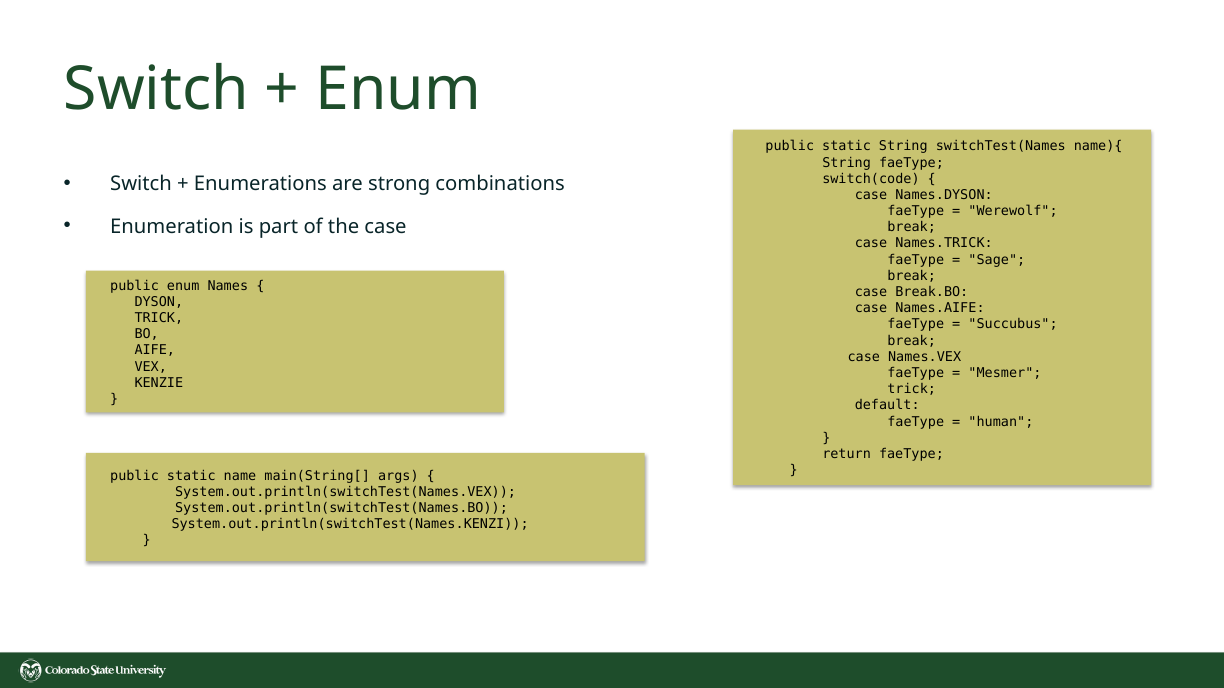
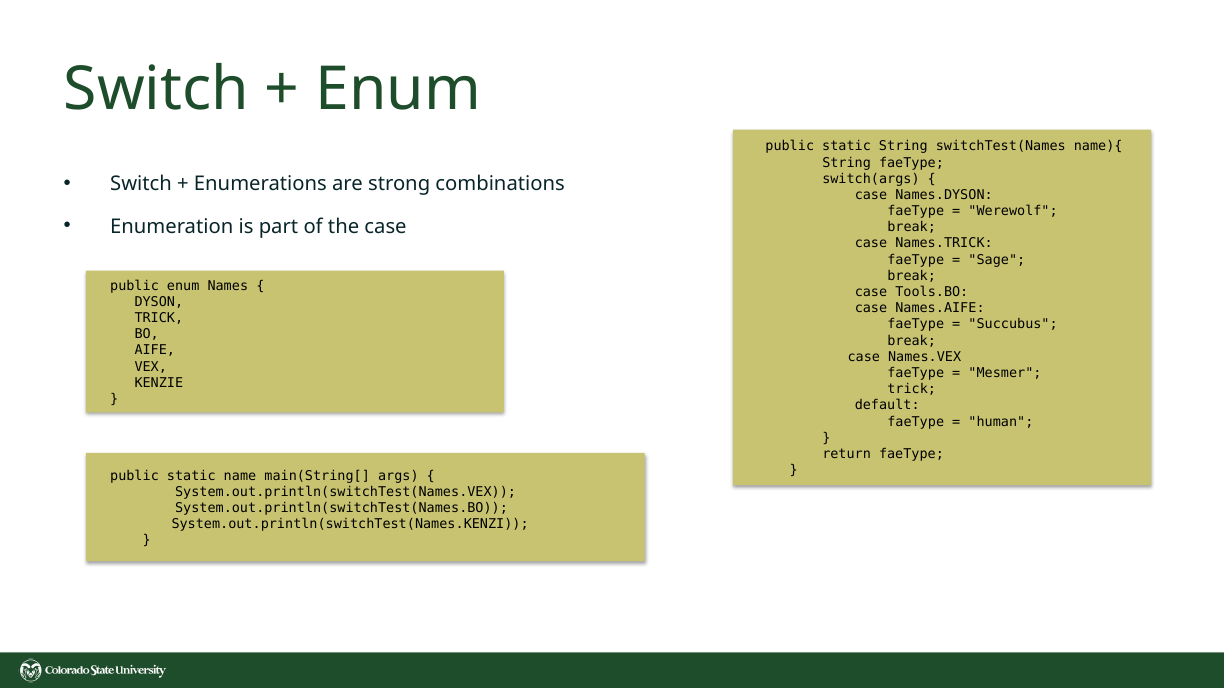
switch(code: switch(code -> switch(args
Break.BO: Break.BO -> Tools.BO
